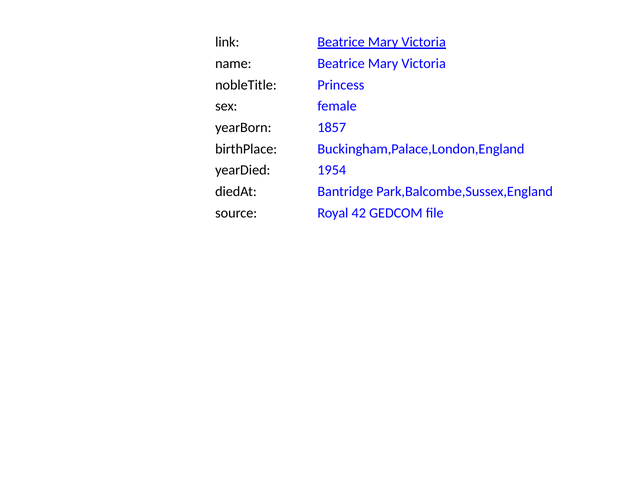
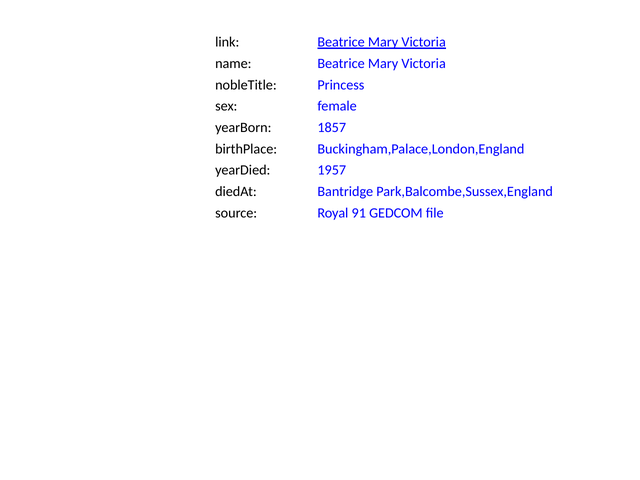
1954: 1954 -> 1957
42: 42 -> 91
